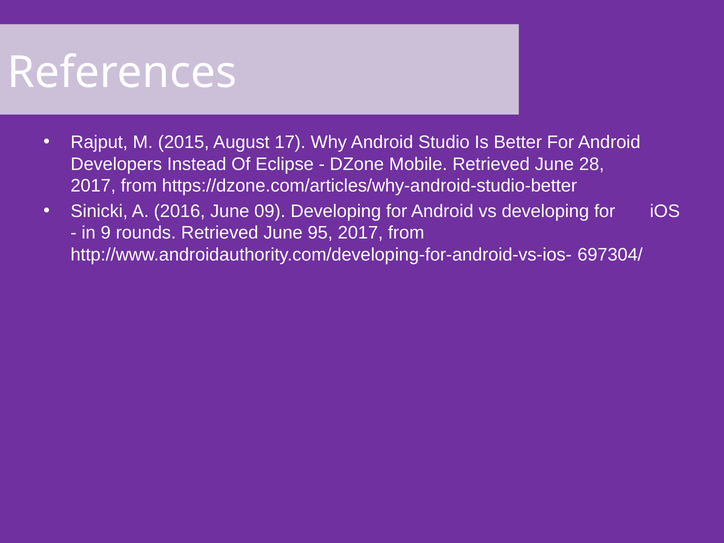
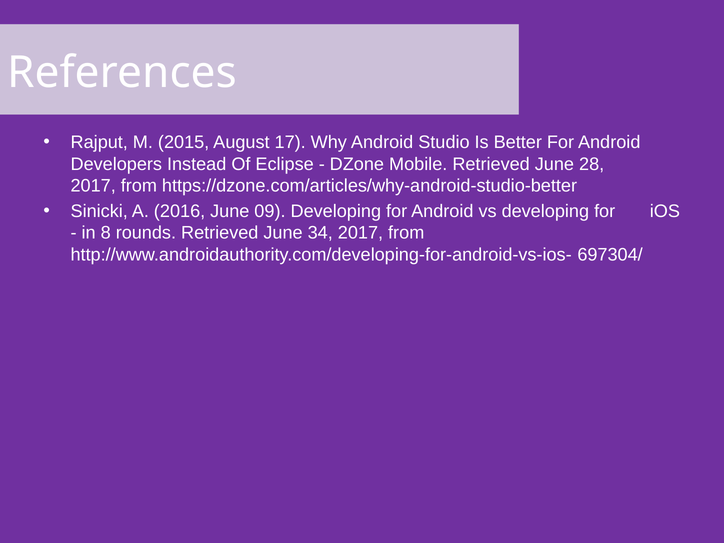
9: 9 -> 8
95: 95 -> 34
